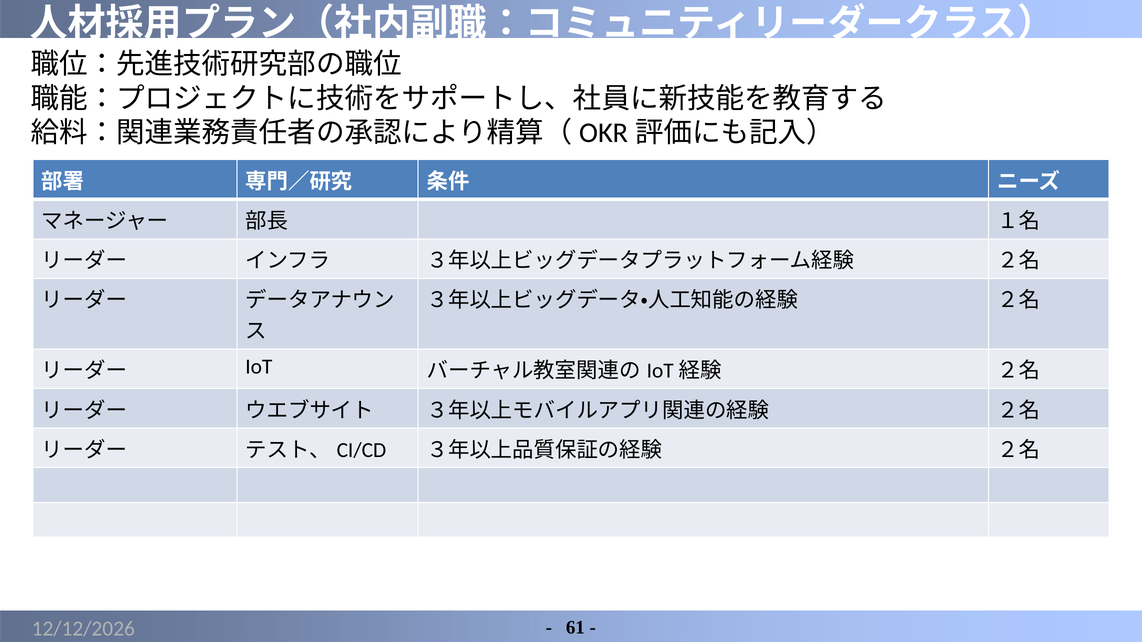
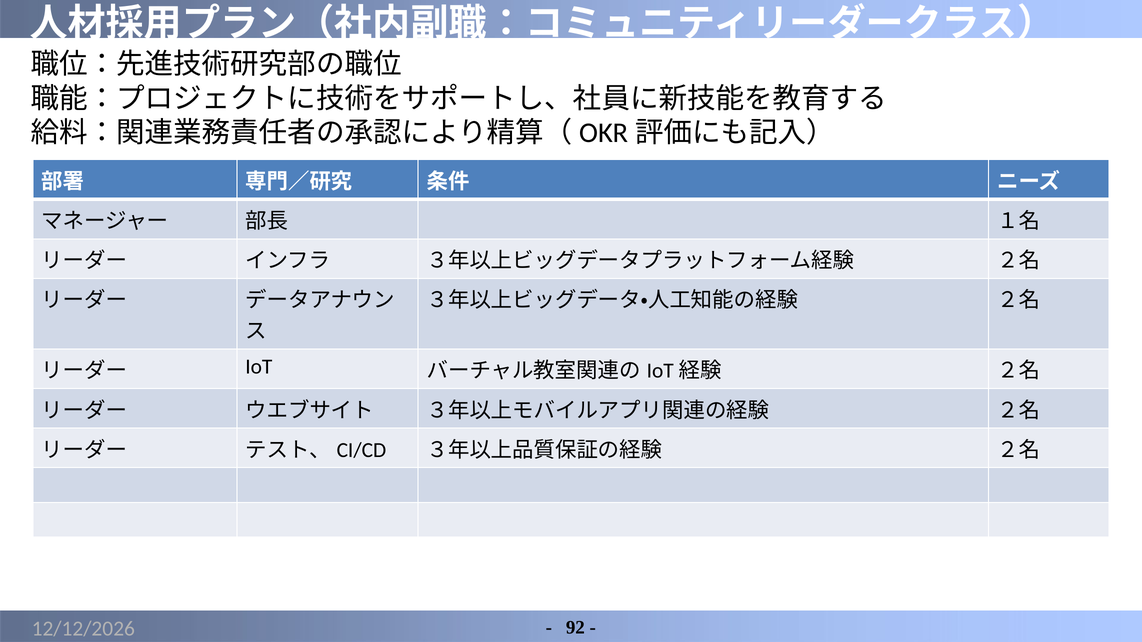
61: 61 -> 92
